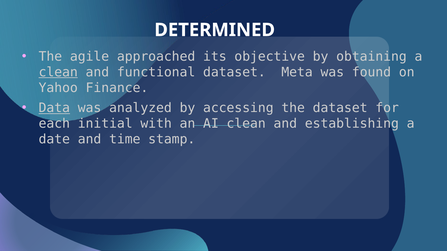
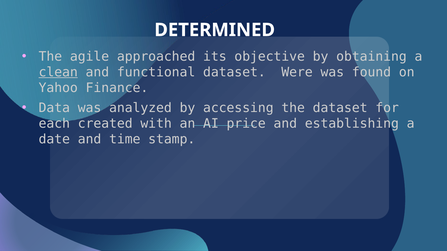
Meta: Meta -> Were
Data underline: present -> none
initial: initial -> created
AI clean: clean -> price
